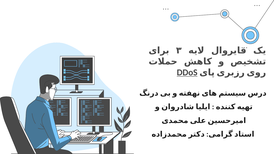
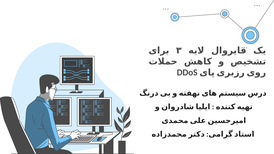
DDoS underline: present -> none
